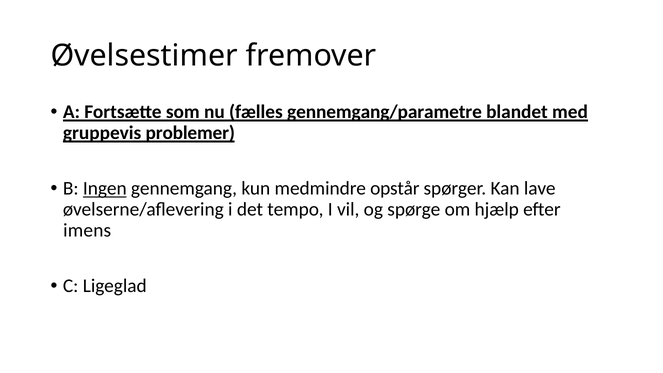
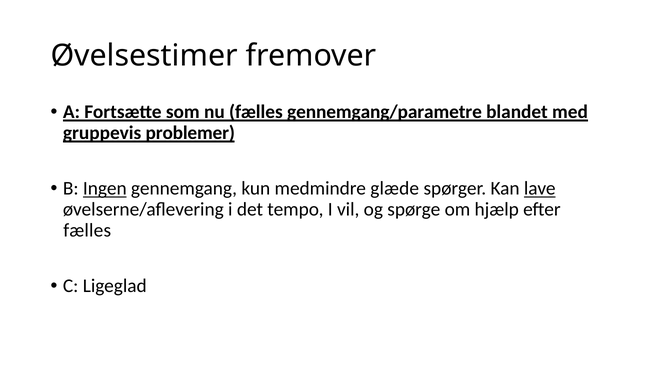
opstår: opstår -> glæde
lave underline: none -> present
imens at (87, 230): imens -> fælles
